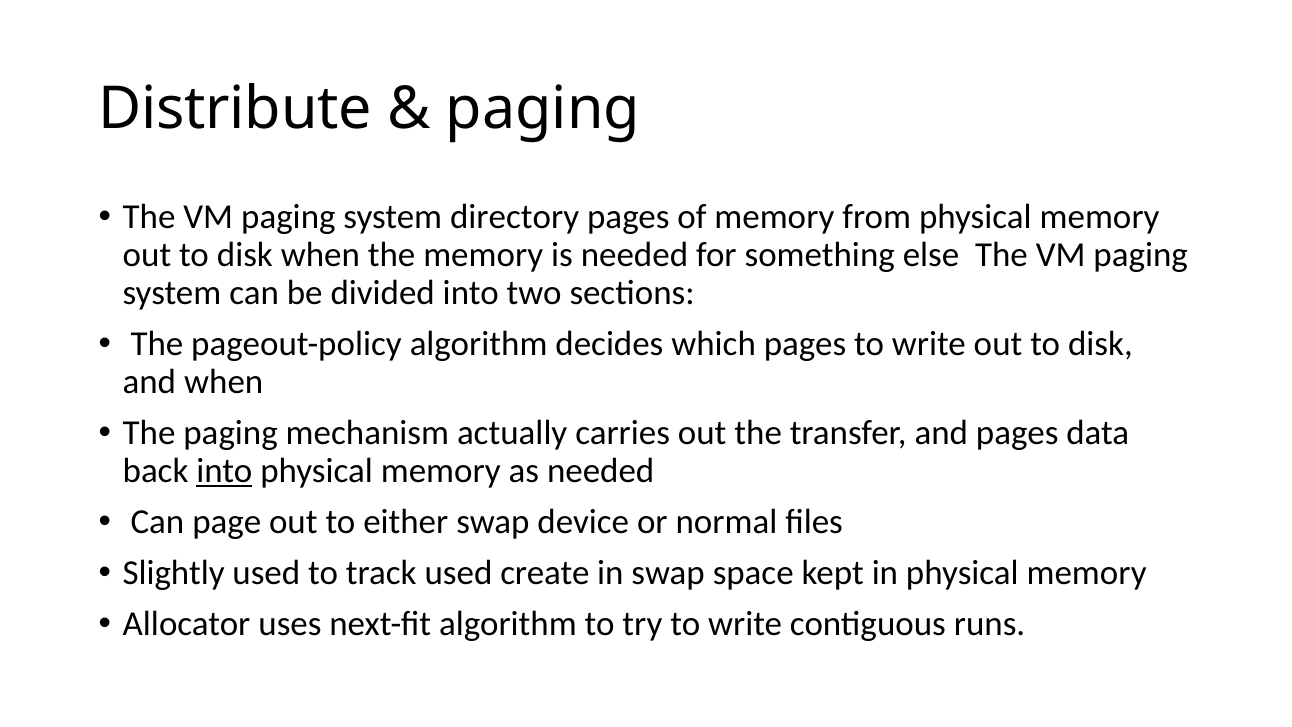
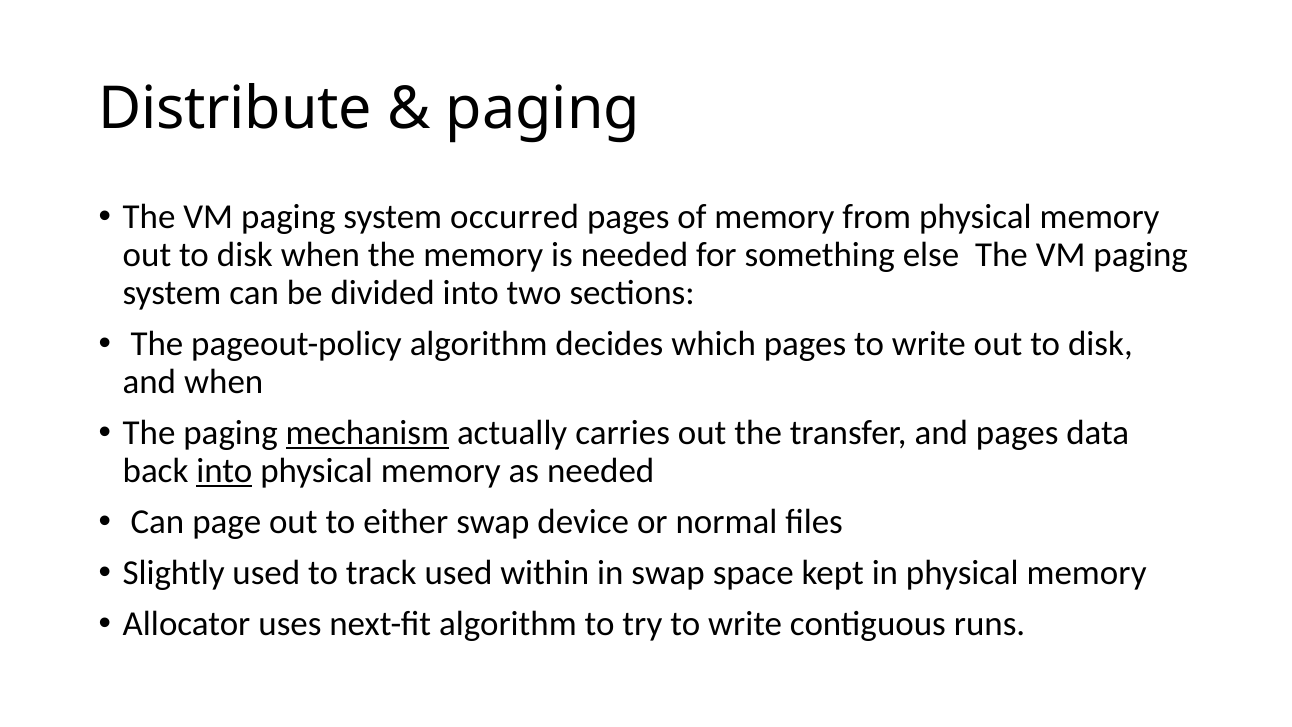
directory: directory -> occurred
mechanism underline: none -> present
create: create -> within
